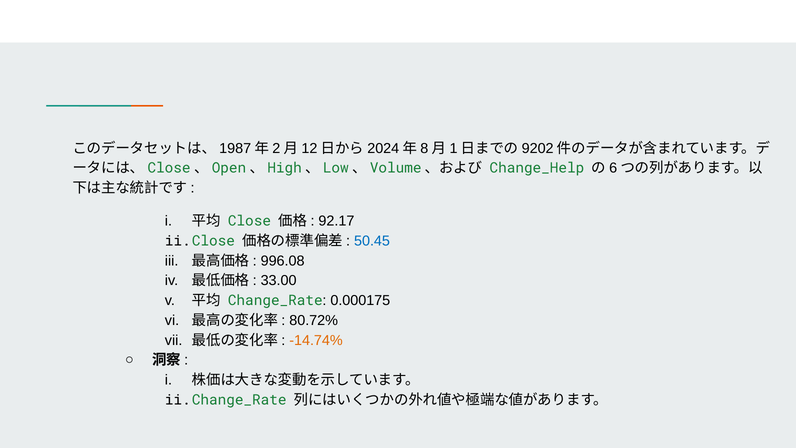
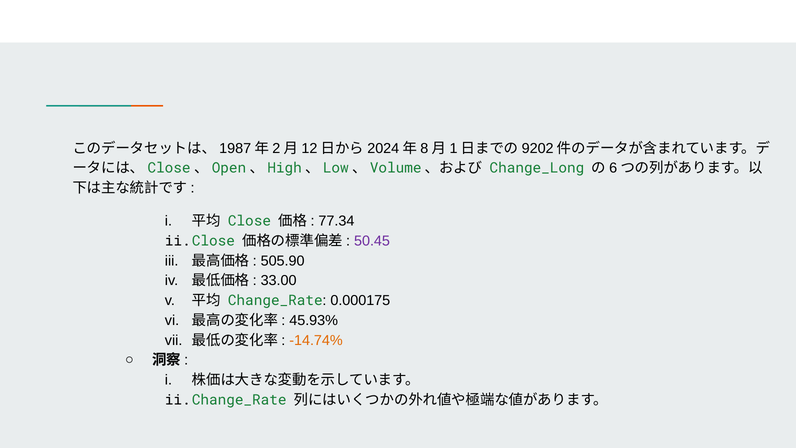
Change_Help: Change_Help -> Change_Long
92.17: 92.17 -> 77.34
50.45 colour: blue -> purple
996.08: 996.08 -> 505.90
80.72%: 80.72% -> 45.93%
